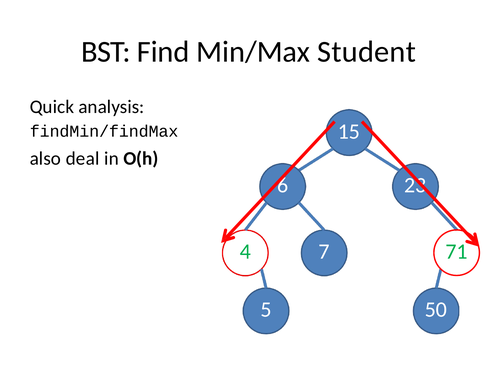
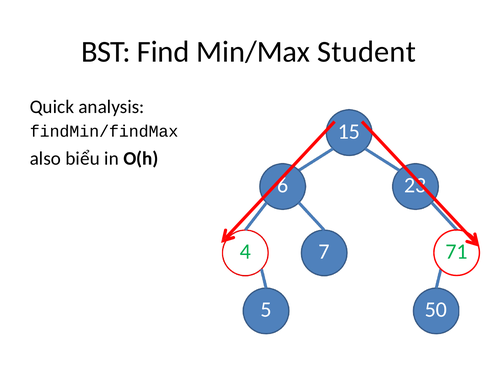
deal: deal -> biểu
